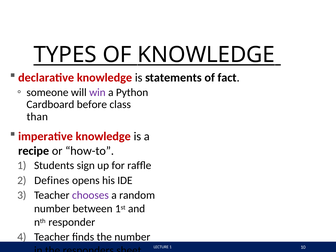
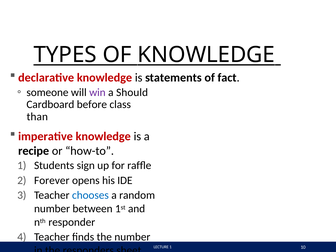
Python: Python -> Should
Defines: Defines -> Forever
chooses colour: purple -> blue
